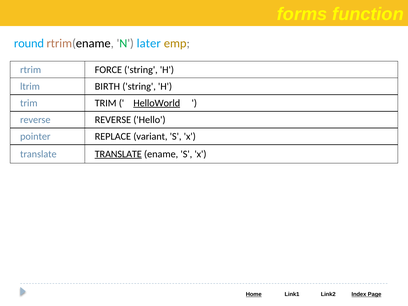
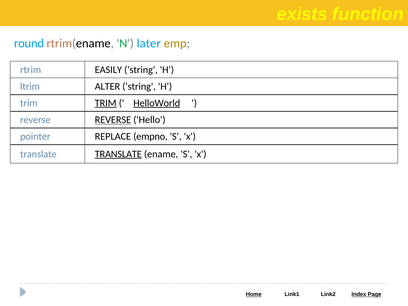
forms: forms -> exists
FORCE: FORCE -> EASILY
BIRTH: BIRTH -> ALTER
TRIM at (106, 103) underline: none -> present
REVERSE at (113, 120) underline: none -> present
variant: variant -> empno
